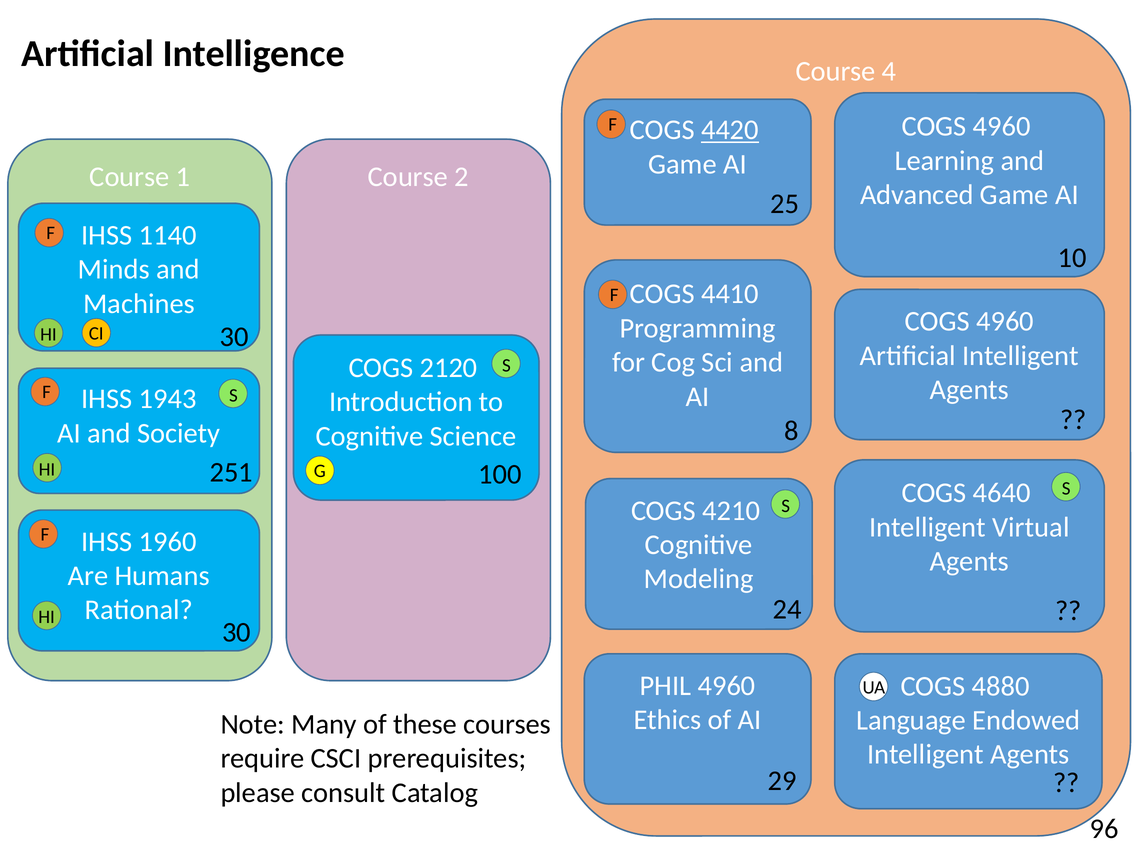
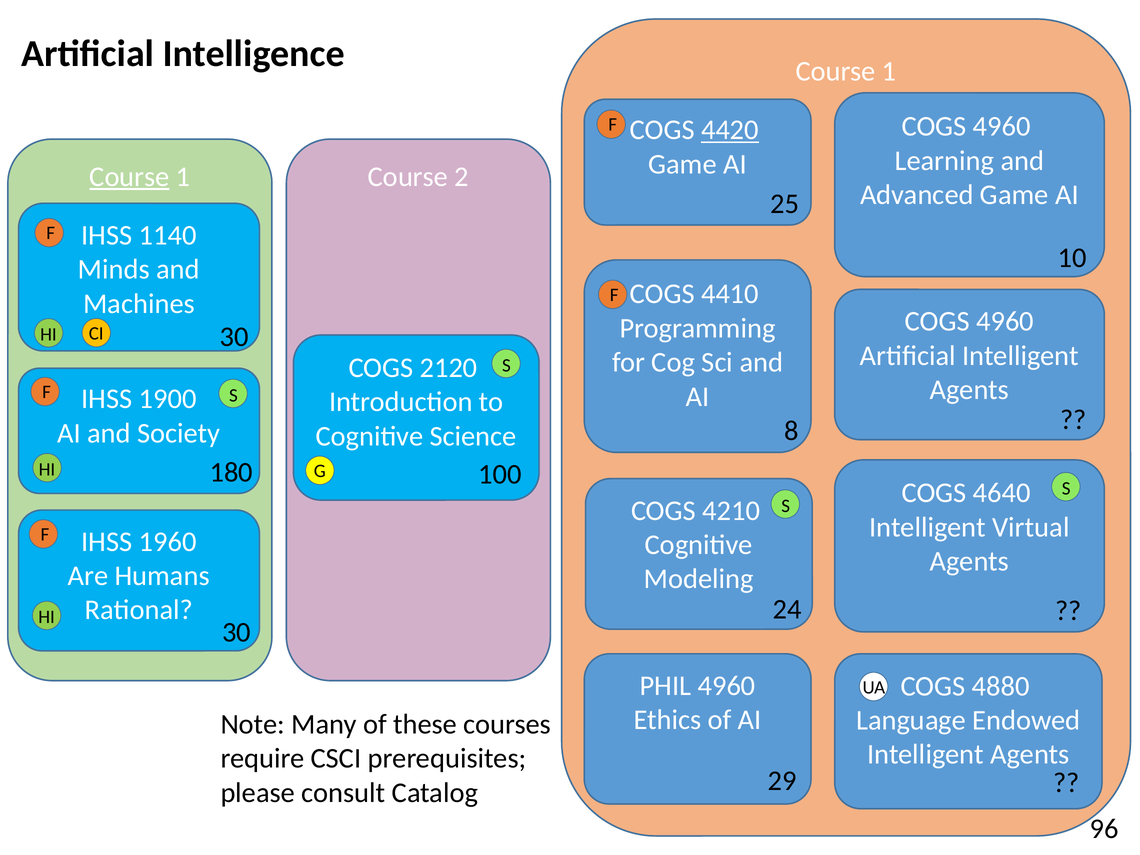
4 at (889, 71): 4 -> 1
Course at (129, 177) underline: none -> present
1943: 1943 -> 1900
251: 251 -> 180
